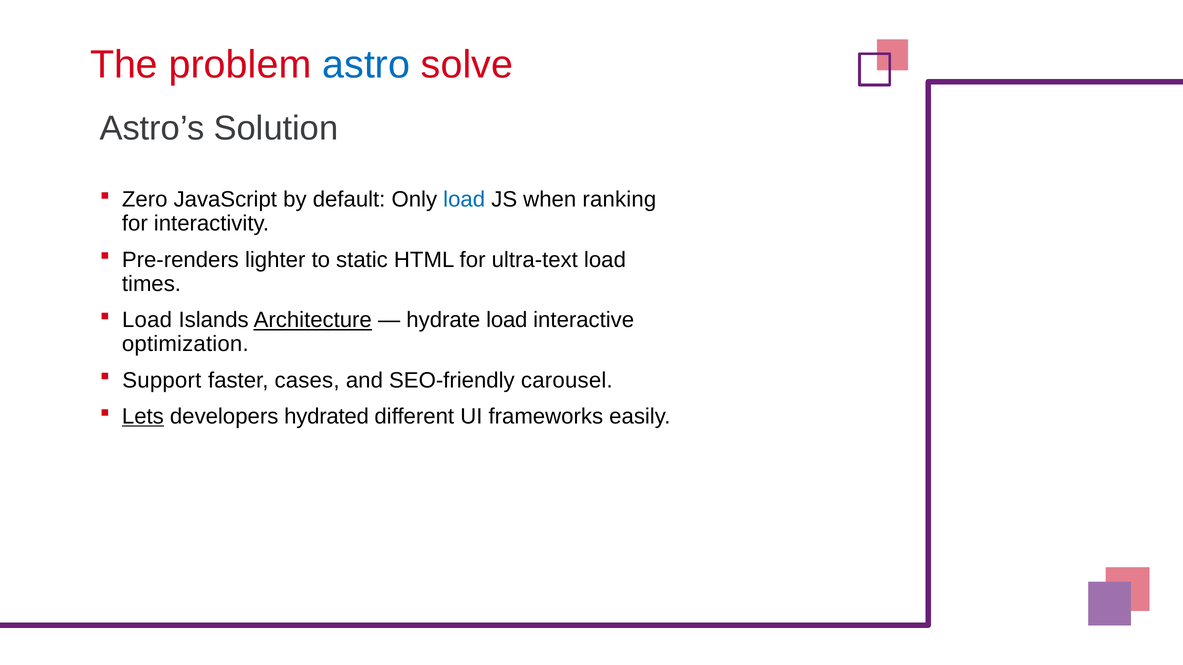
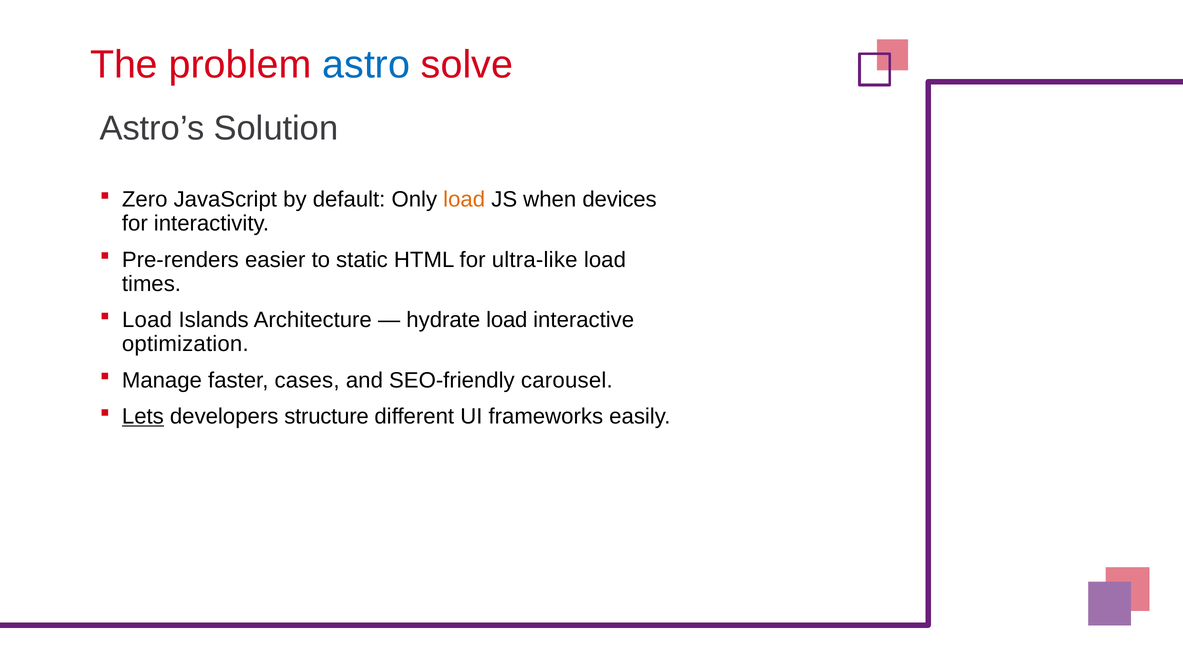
load at (464, 200) colour: blue -> orange
ranking: ranking -> devices
lighter: lighter -> easier
ultra-text: ultra-text -> ultra-like
Architecture underline: present -> none
Support: Support -> Manage
hydrated: hydrated -> structure
